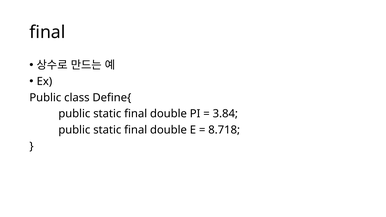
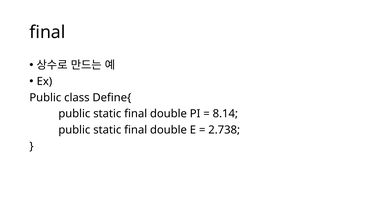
3.84: 3.84 -> 8.14
8.718: 8.718 -> 2.738
